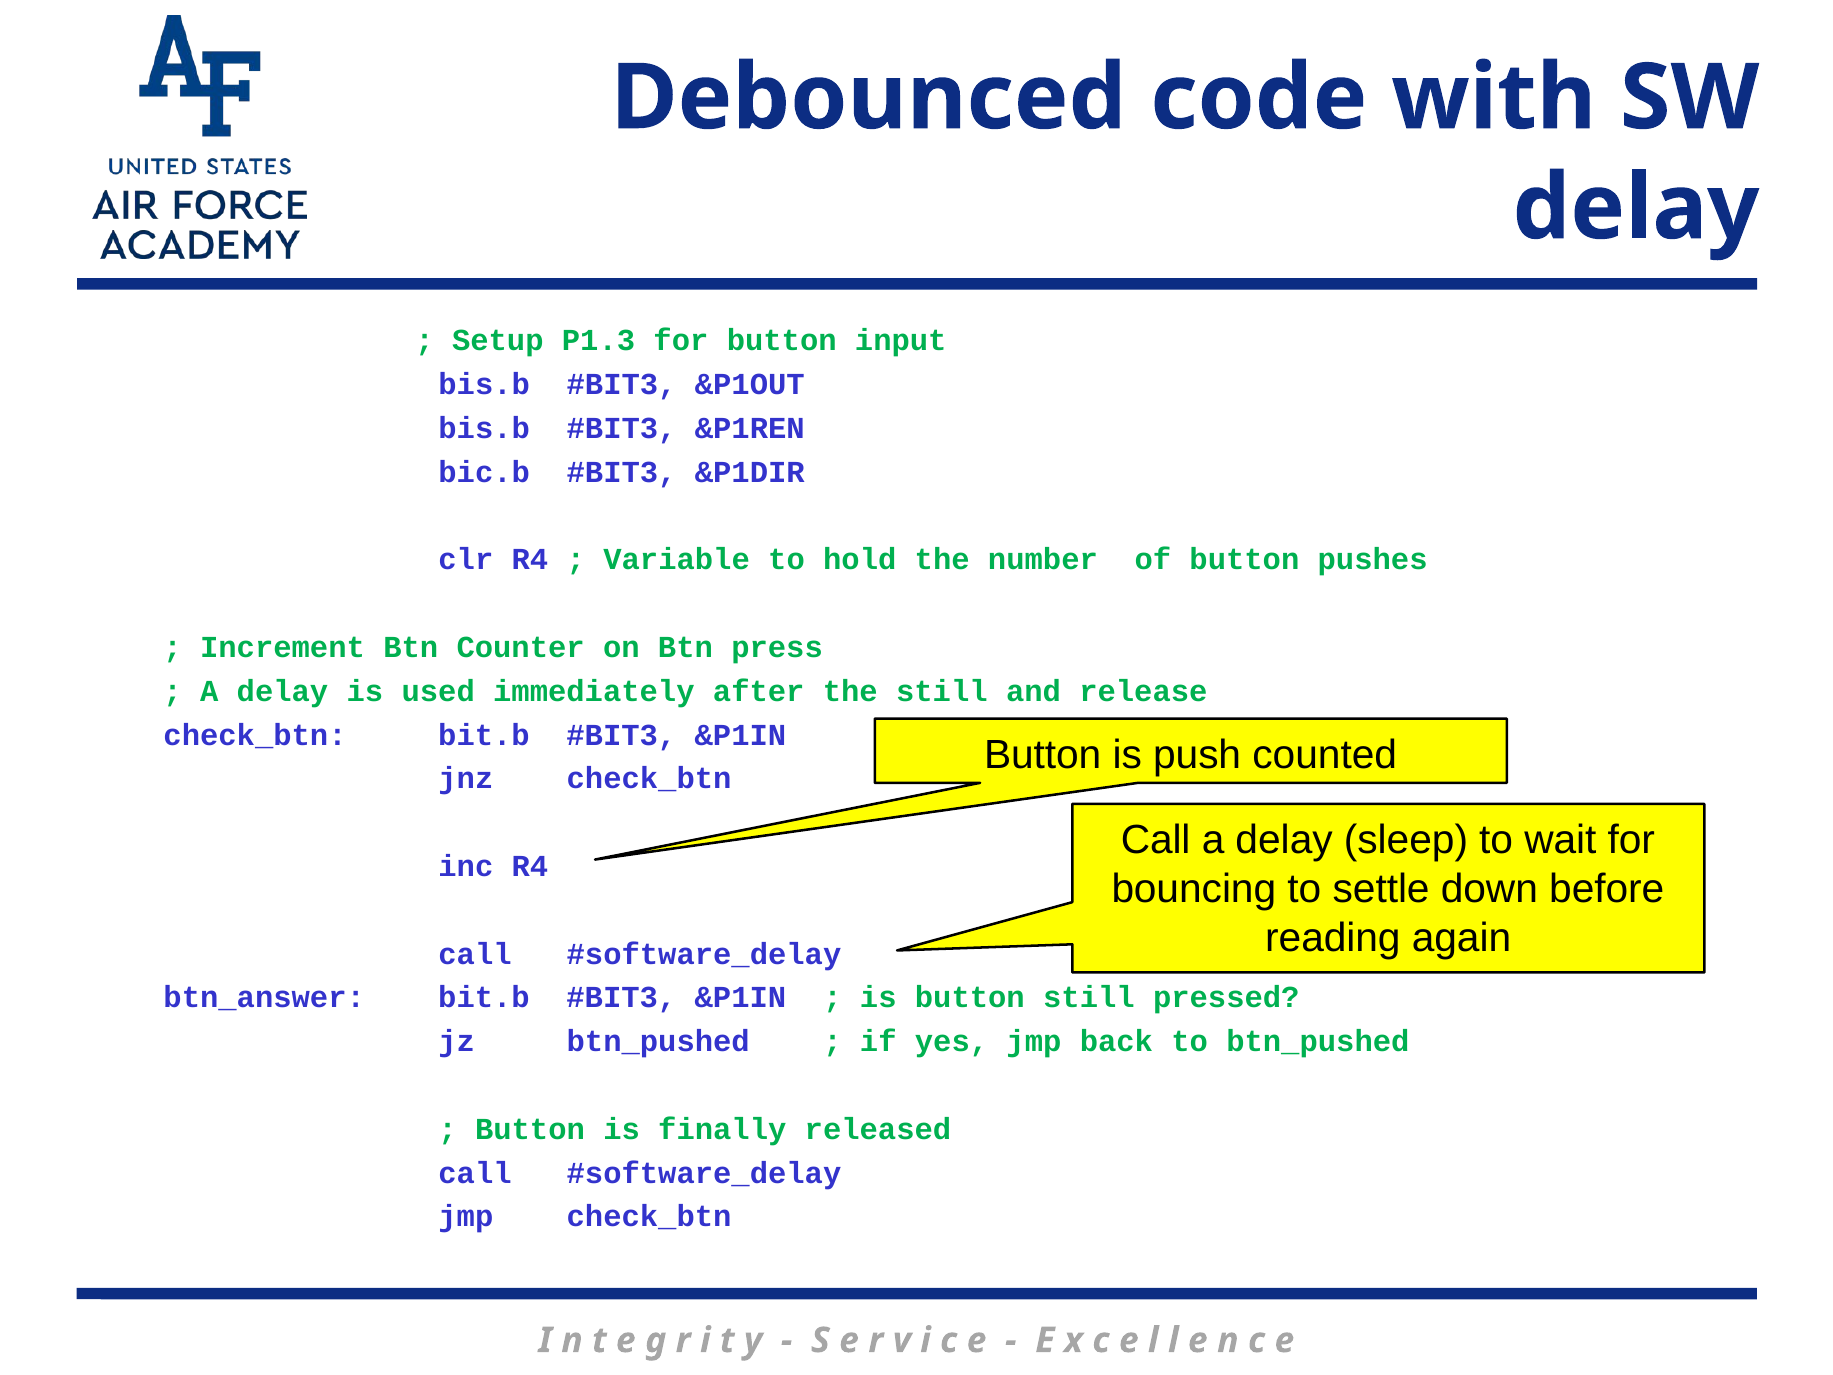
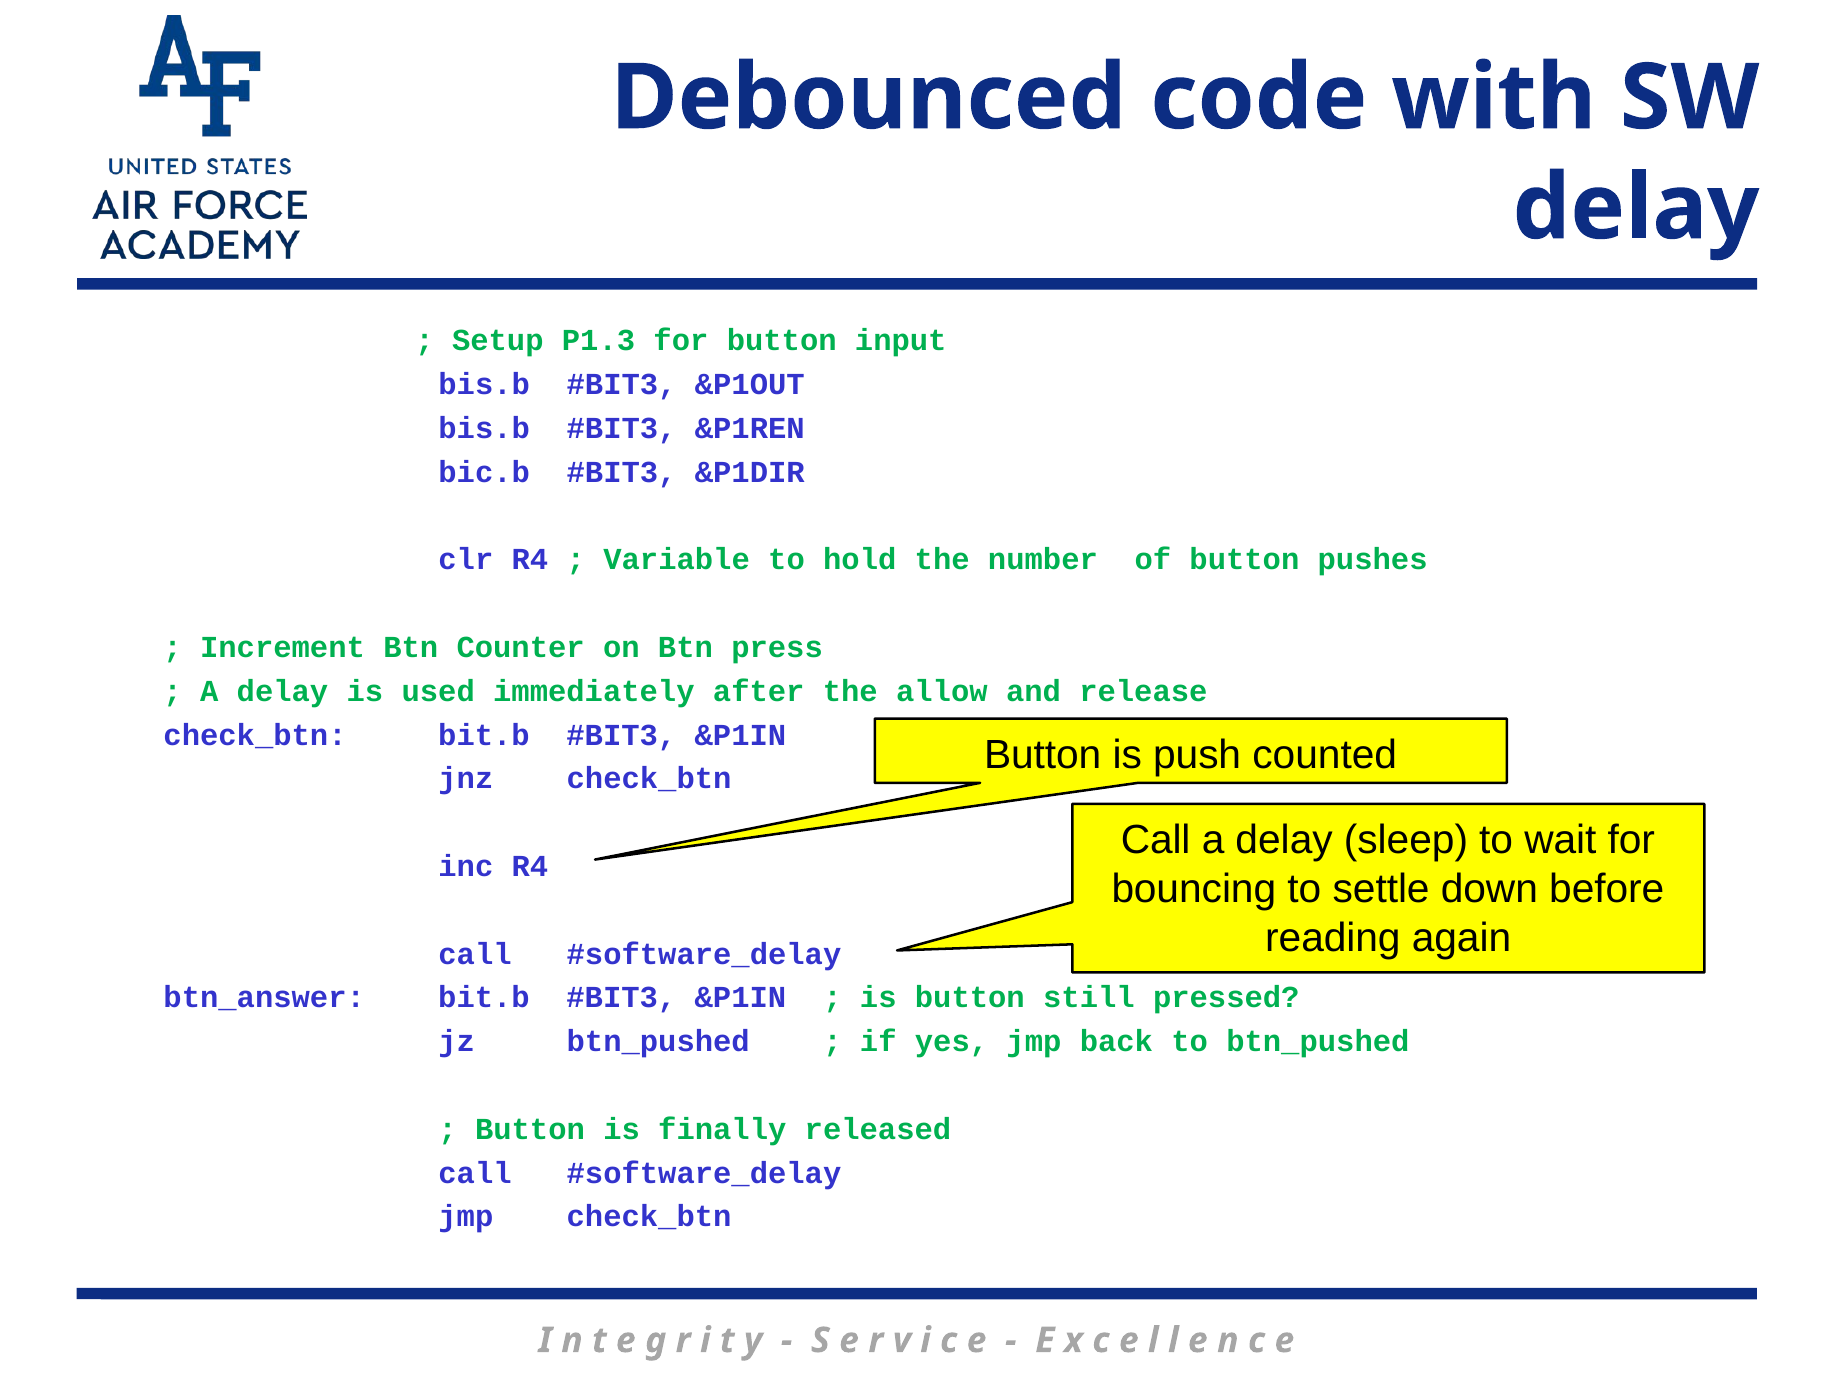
the still: still -> allow
